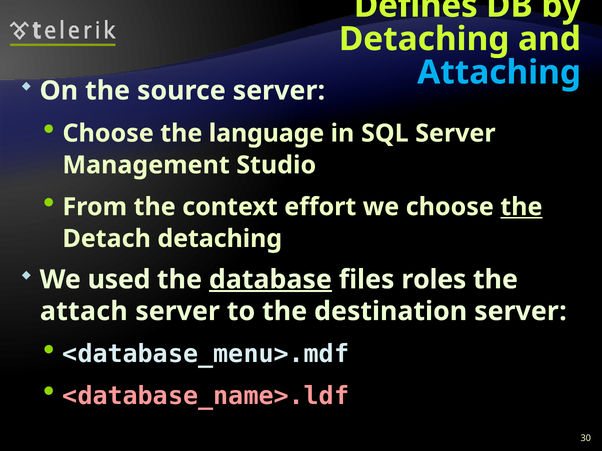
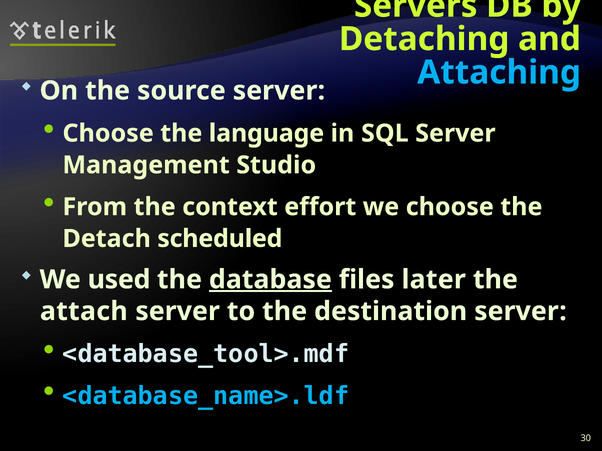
Defines: Defines -> Servers
the at (521, 207) underline: present -> none
Detach detaching: detaching -> scheduled
roles: roles -> later
<database_menu>.mdf: <database_menu>.mdf -> <database_tool>.mdf
<database_name>.ldf colour: pink -> light blue
